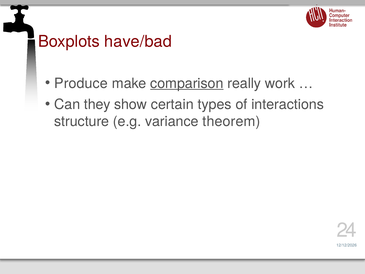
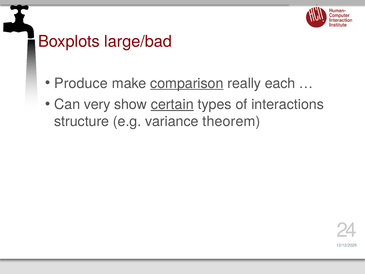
have/bad: have/bad -> large/bad
work: work -> each
they: they -> very
certain underline: none -> present
